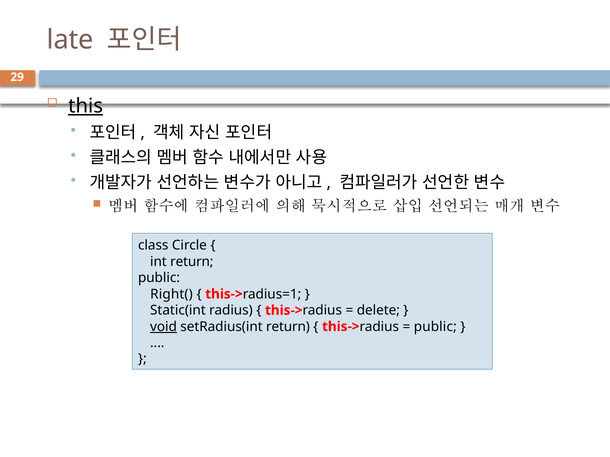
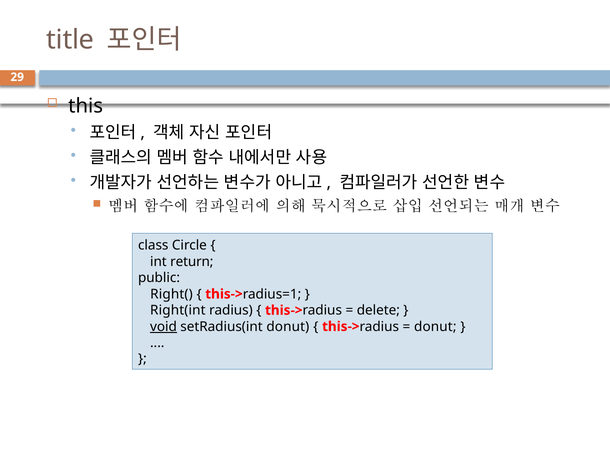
late: late -> title
this underline: present -> none
Static(int: Static(int -> Right(int
setRadius(int return: return -> donut
public at (435, 327): public -> donut
